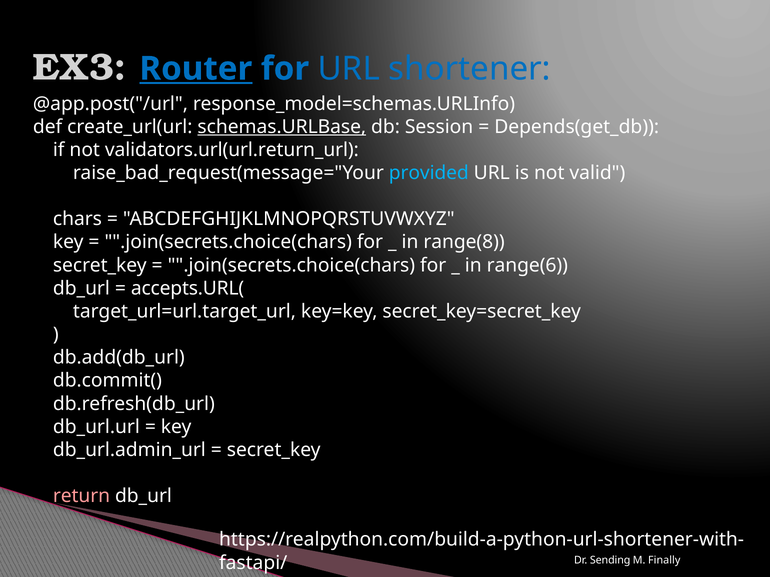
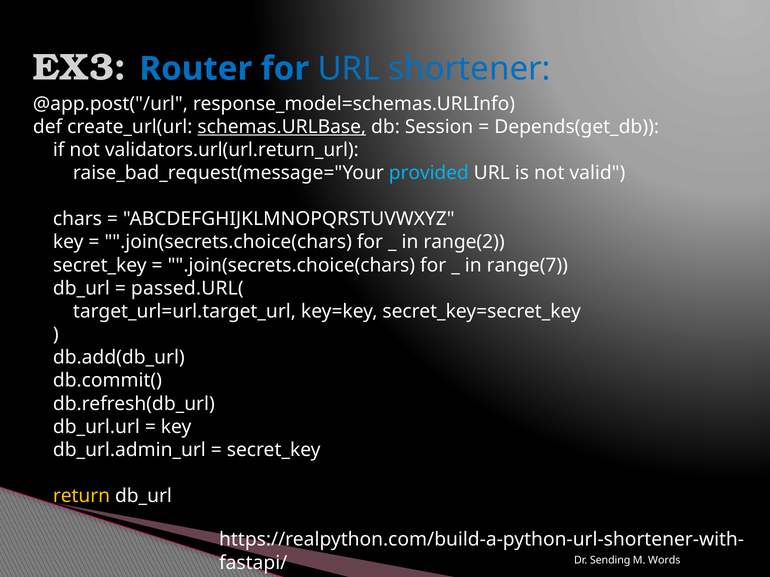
Router underline: present -> none
range(8: range(8 -> range(2
range(6: range(6 -> range(7
accepts.URL(: accepts.URL( -> passed.URL(
return colour: pink -> yellow
Finally: Finally -> Words
